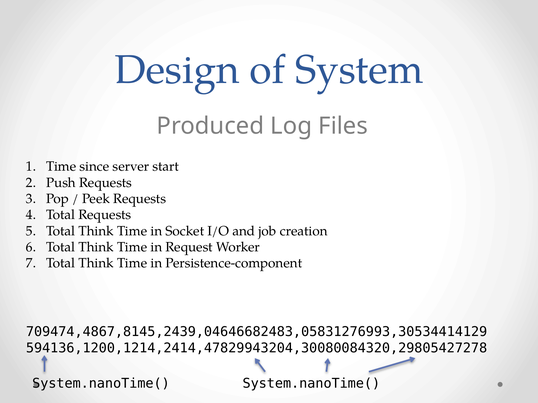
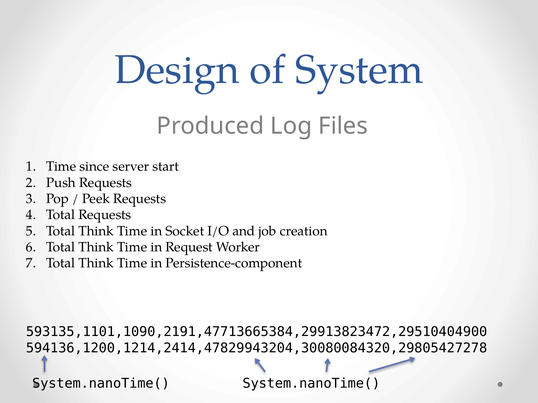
709474,4867,8145,2439,04646682483,05831276993,30534414129: 709474,4867,8145,2439,04646682483,05831276993,30534414129 -> 593135,1101,1090,2191,47713665384,29913823472,29510404900
